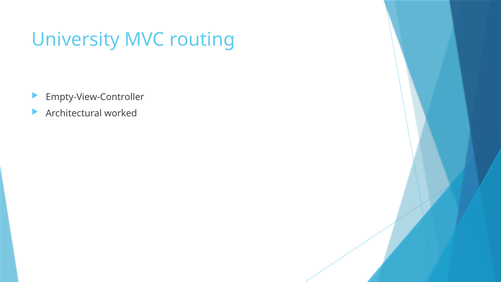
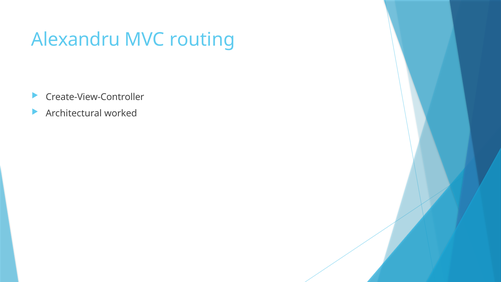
University: University -> Alexandru
Empty-View-Controller: Empty-View-Controller -> Create-View-Controller
